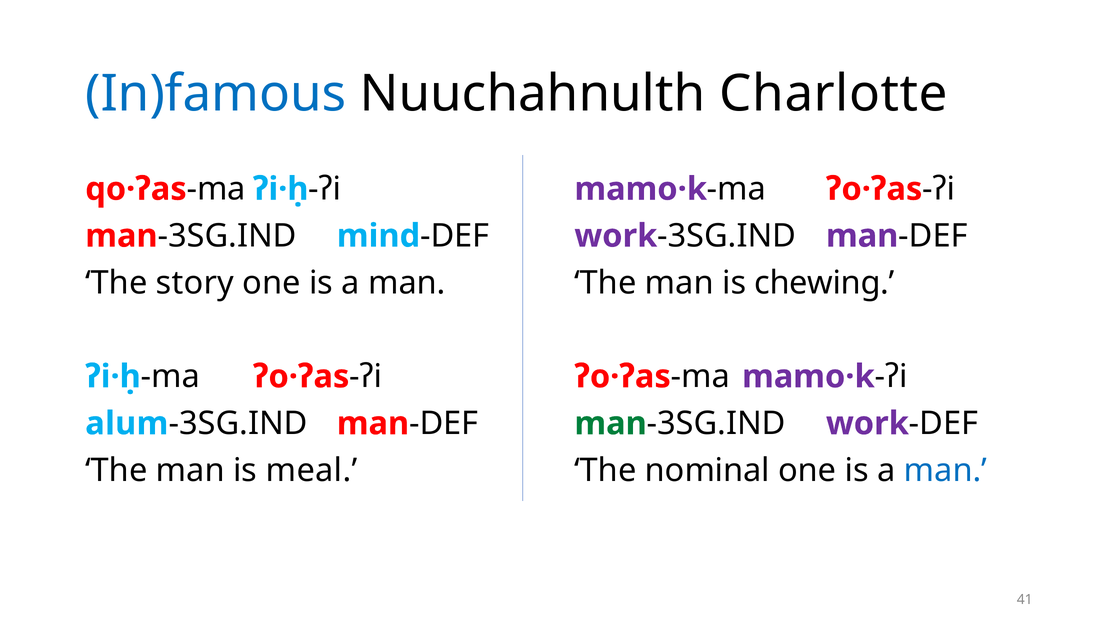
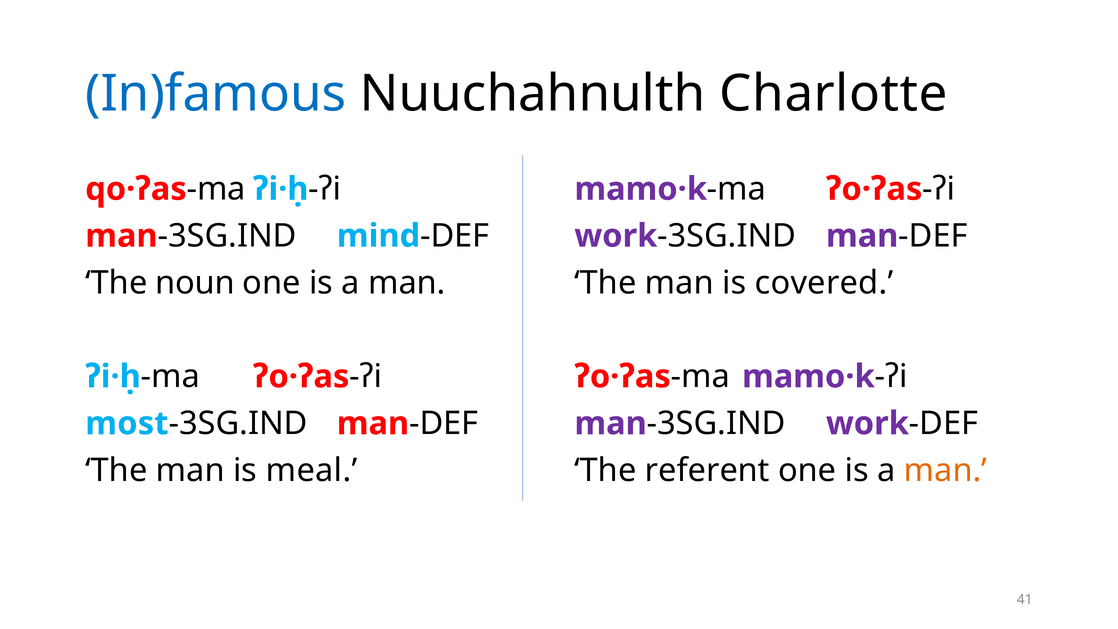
story: story -> noun
chewing: chewing -> covered
alum: alum -> most
man at (611, 423) colour: green -> purple
nominal: nominal -> referent
man at (945, 470) colour: blue -> orange
